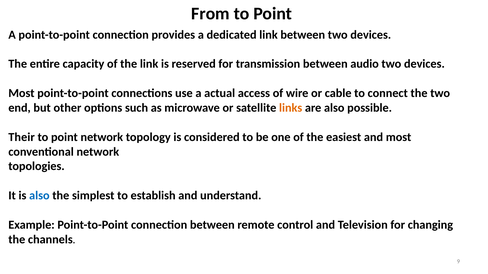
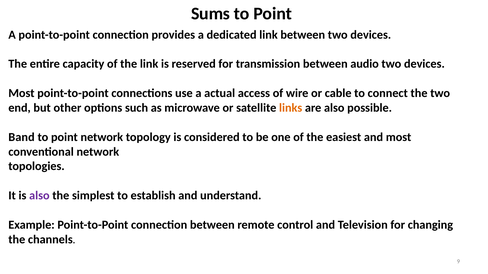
From: From -> Sums
Their: Their -> Band
also at (39, 196) colour: blue -> purple
